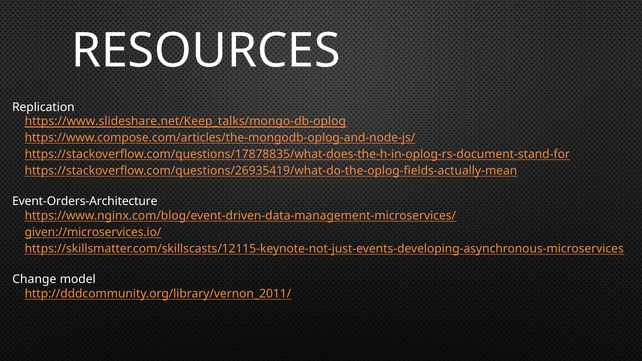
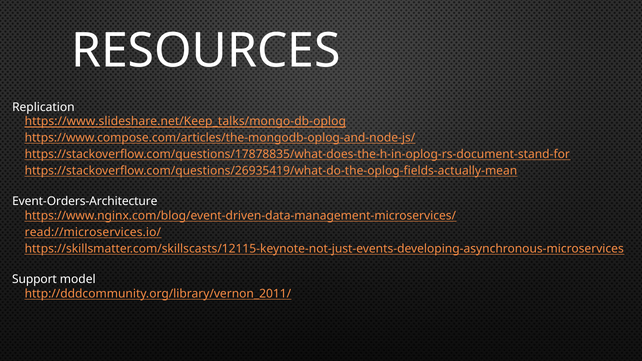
given://microservices.io/: given://microservices.io/ -> read://microservices.io/
Change: Change -> Support
